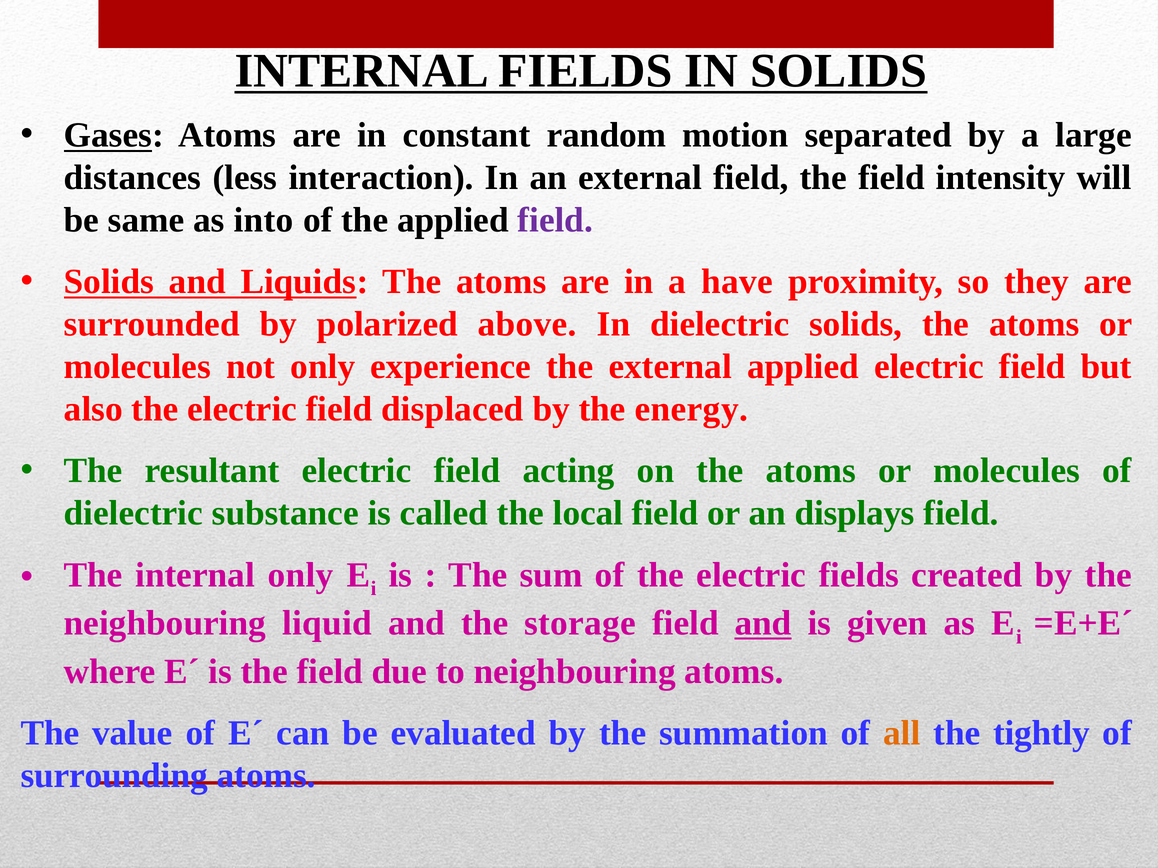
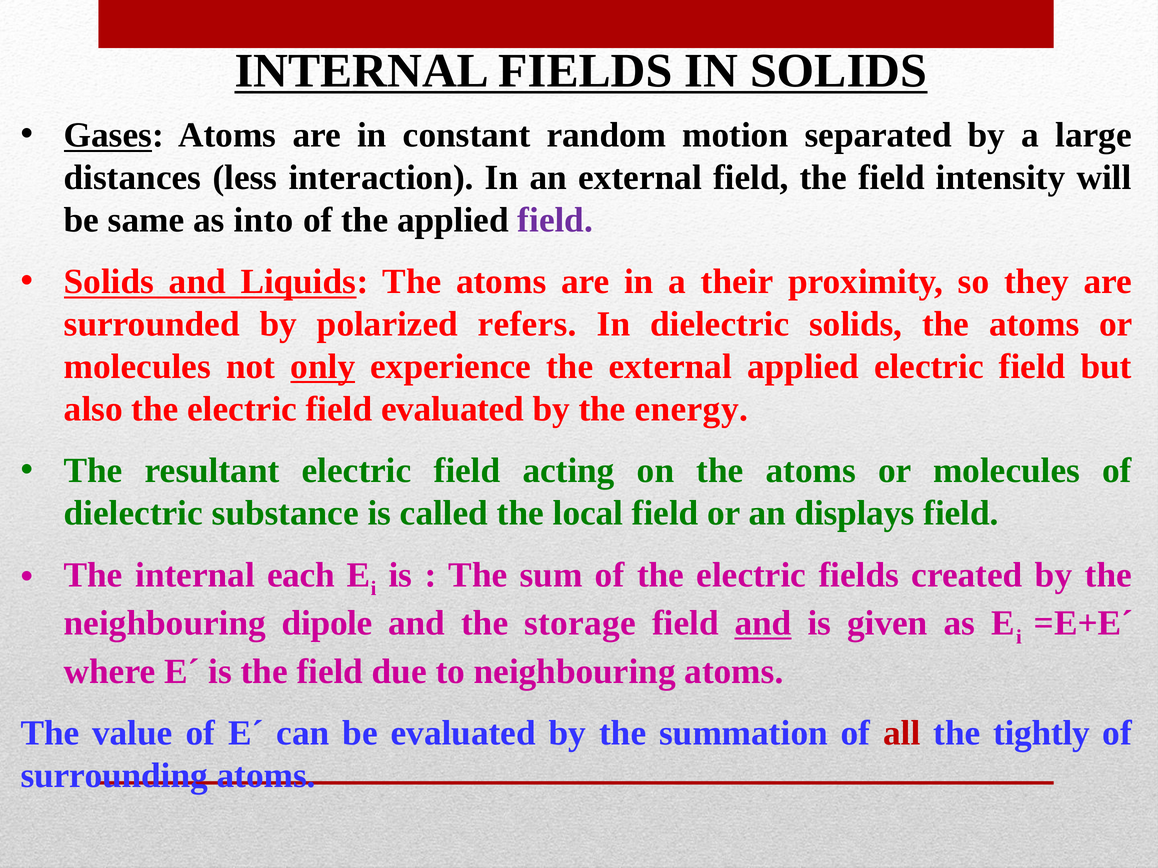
have: have -> their
above: above -> refers
only at (323, 367) underline: none -> present
field displaced: displaced -> evaluated
internal only: only -> each
liquid: liquid -> dipole
all colour: orange -> red
